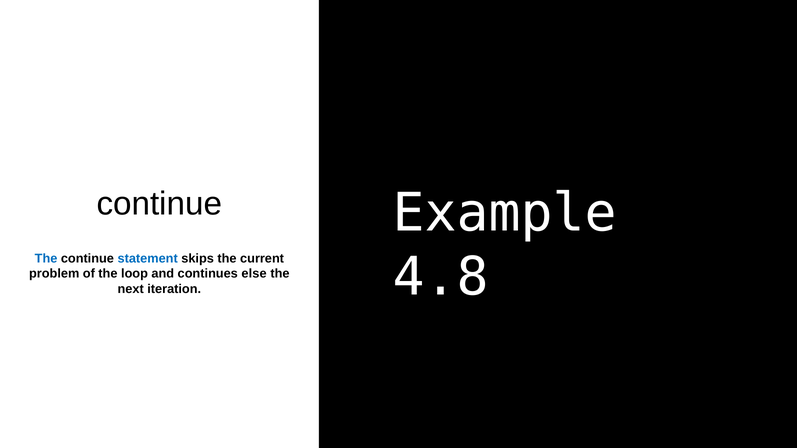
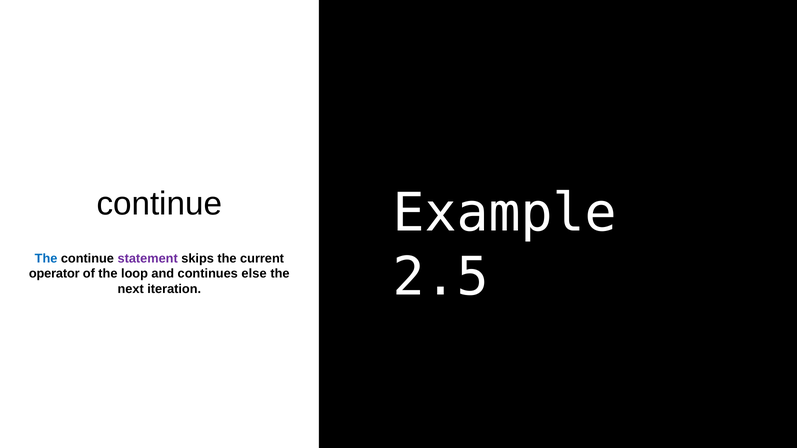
statement colour: blue -> purple
4.8: 4.8 -> 2.5
problem: problem -> operator
